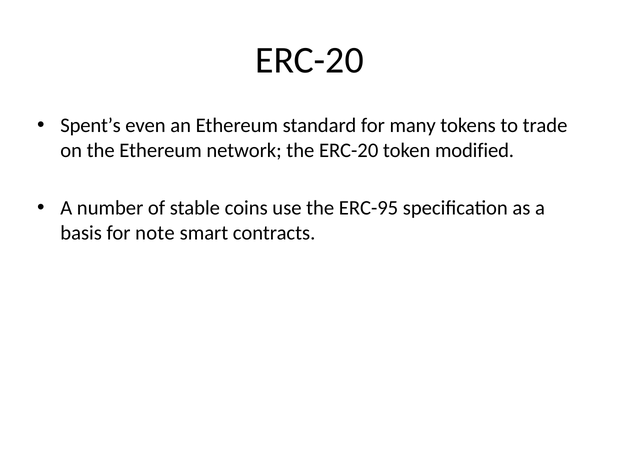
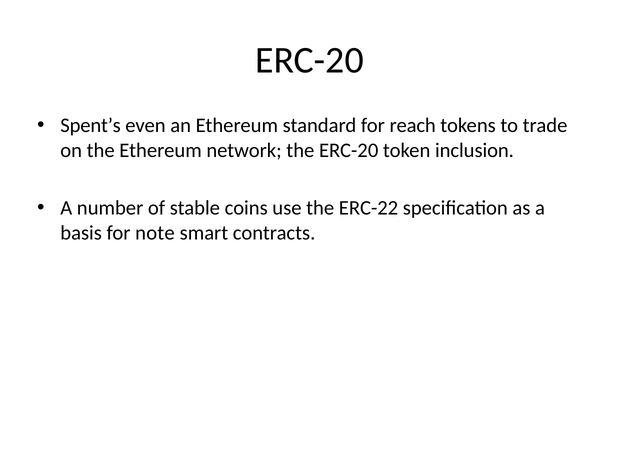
many: many -> reach
modified: modified -> inclusion
ERC-95: ERC-95 -> ERC-22
